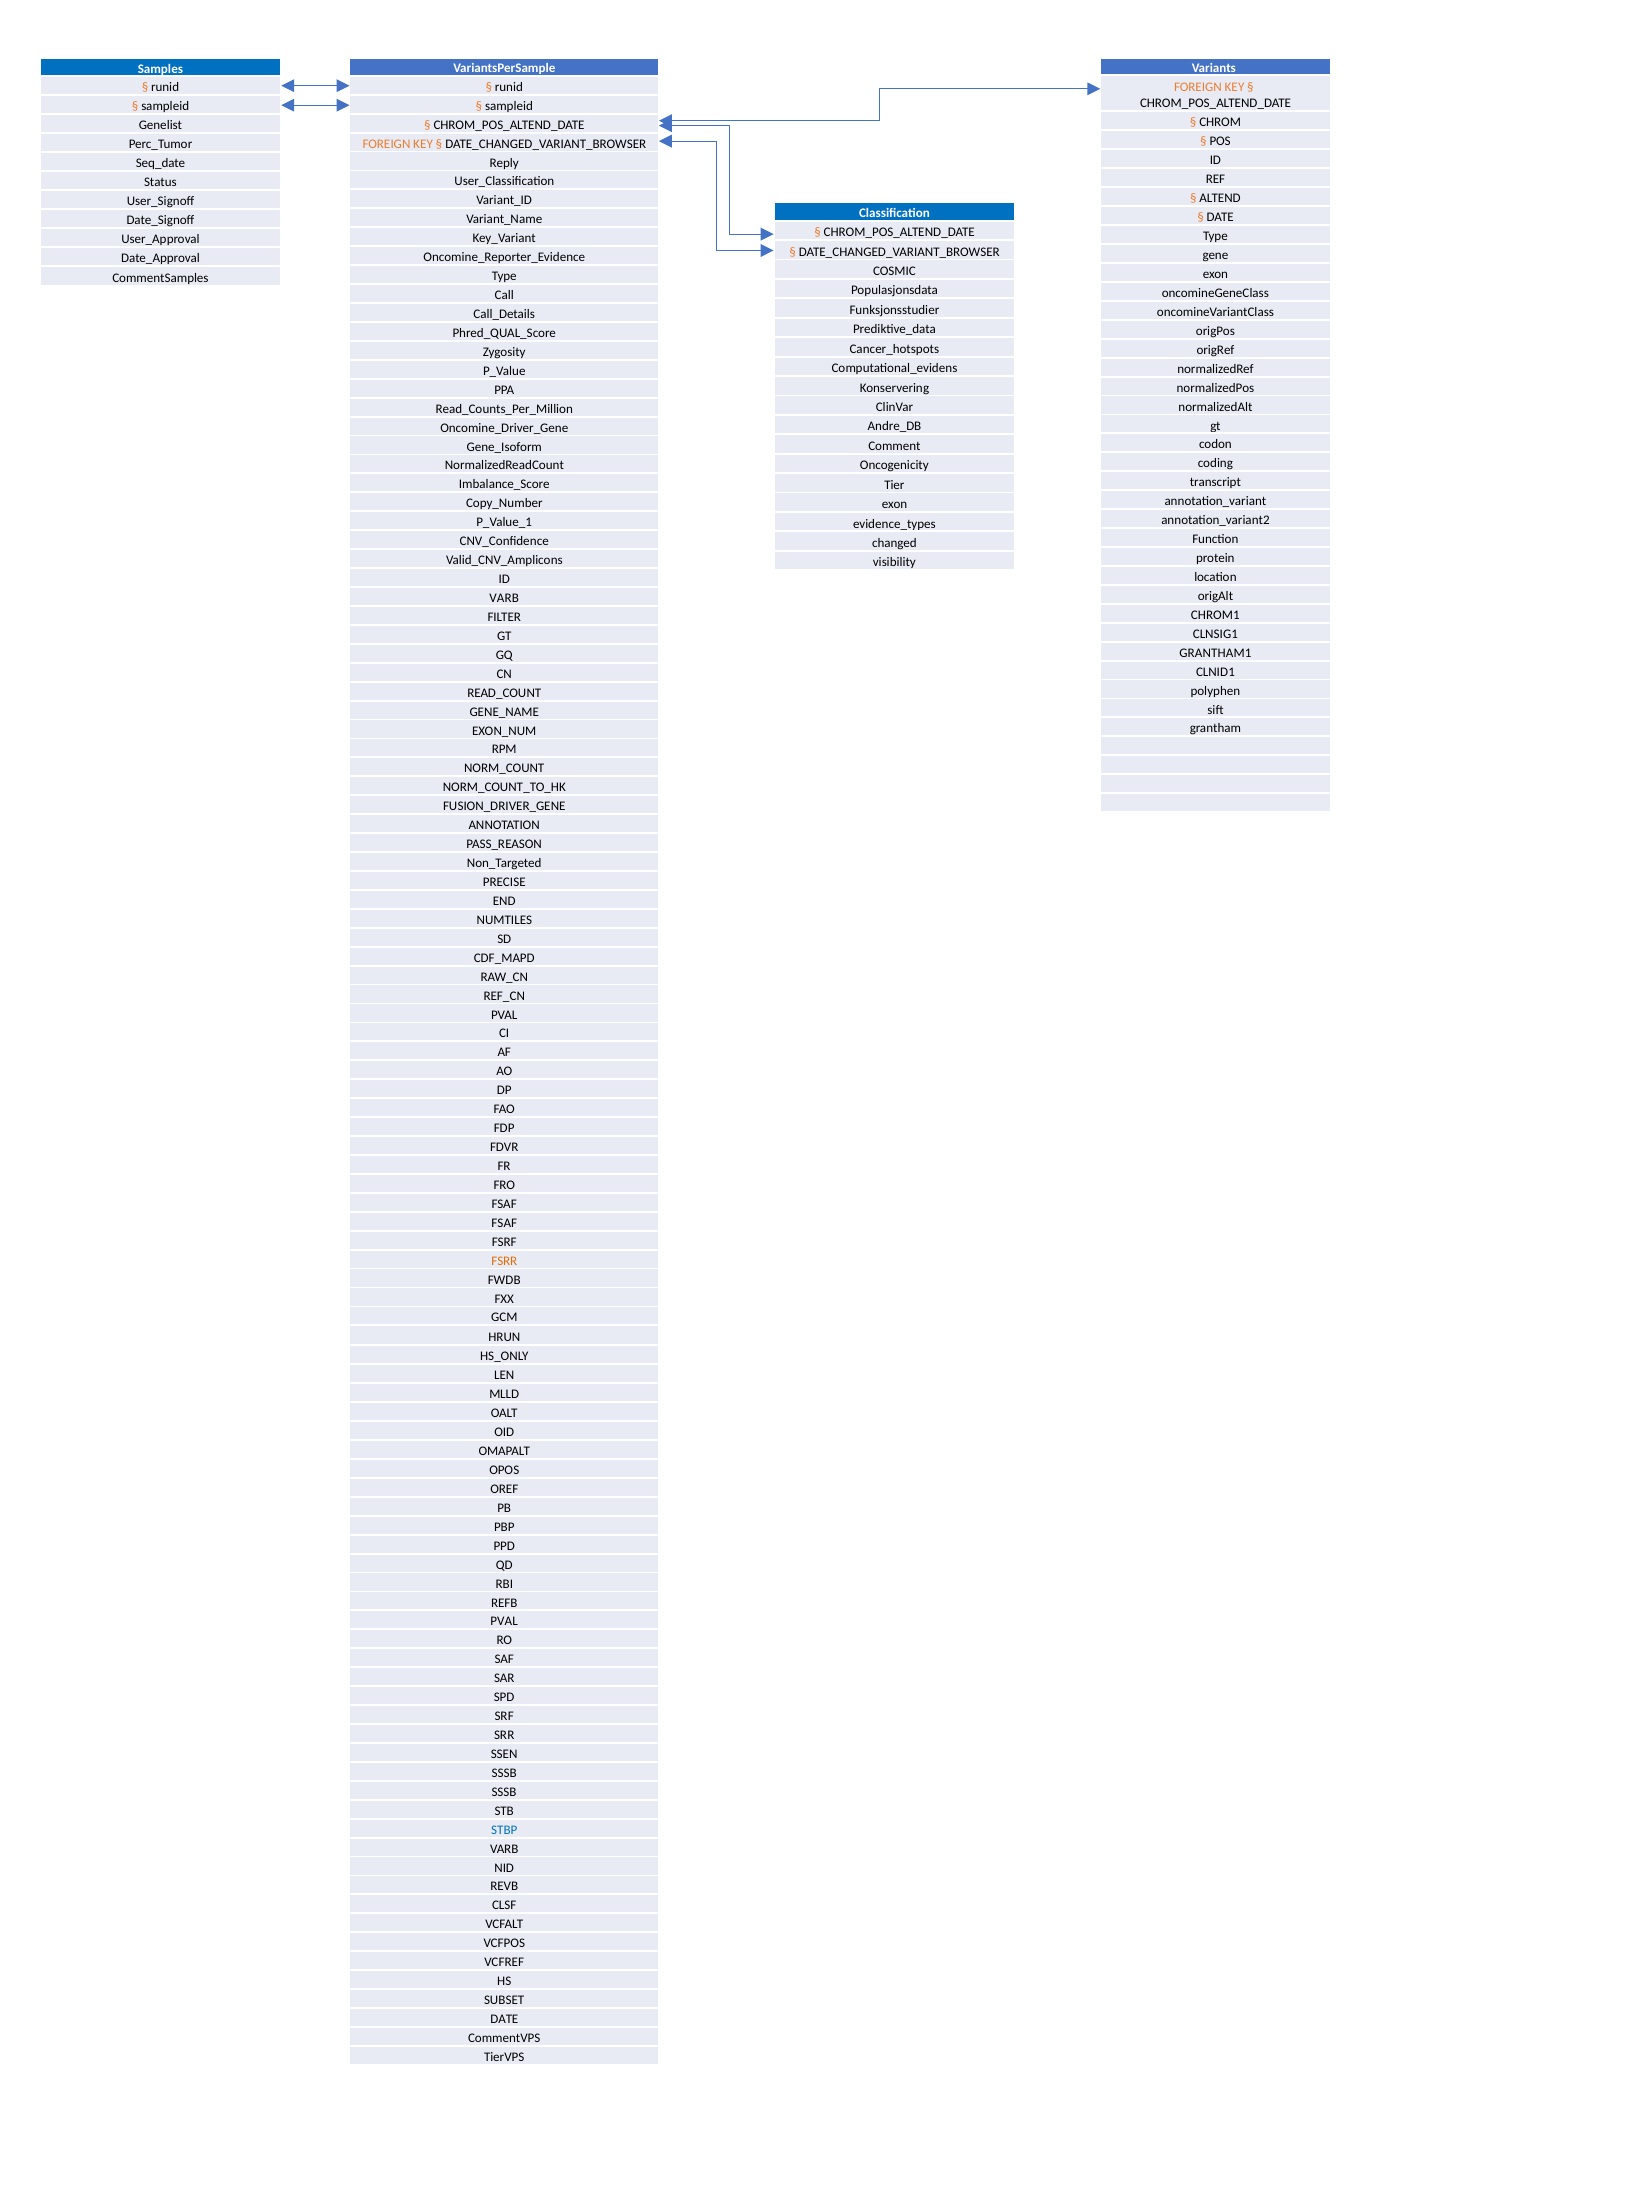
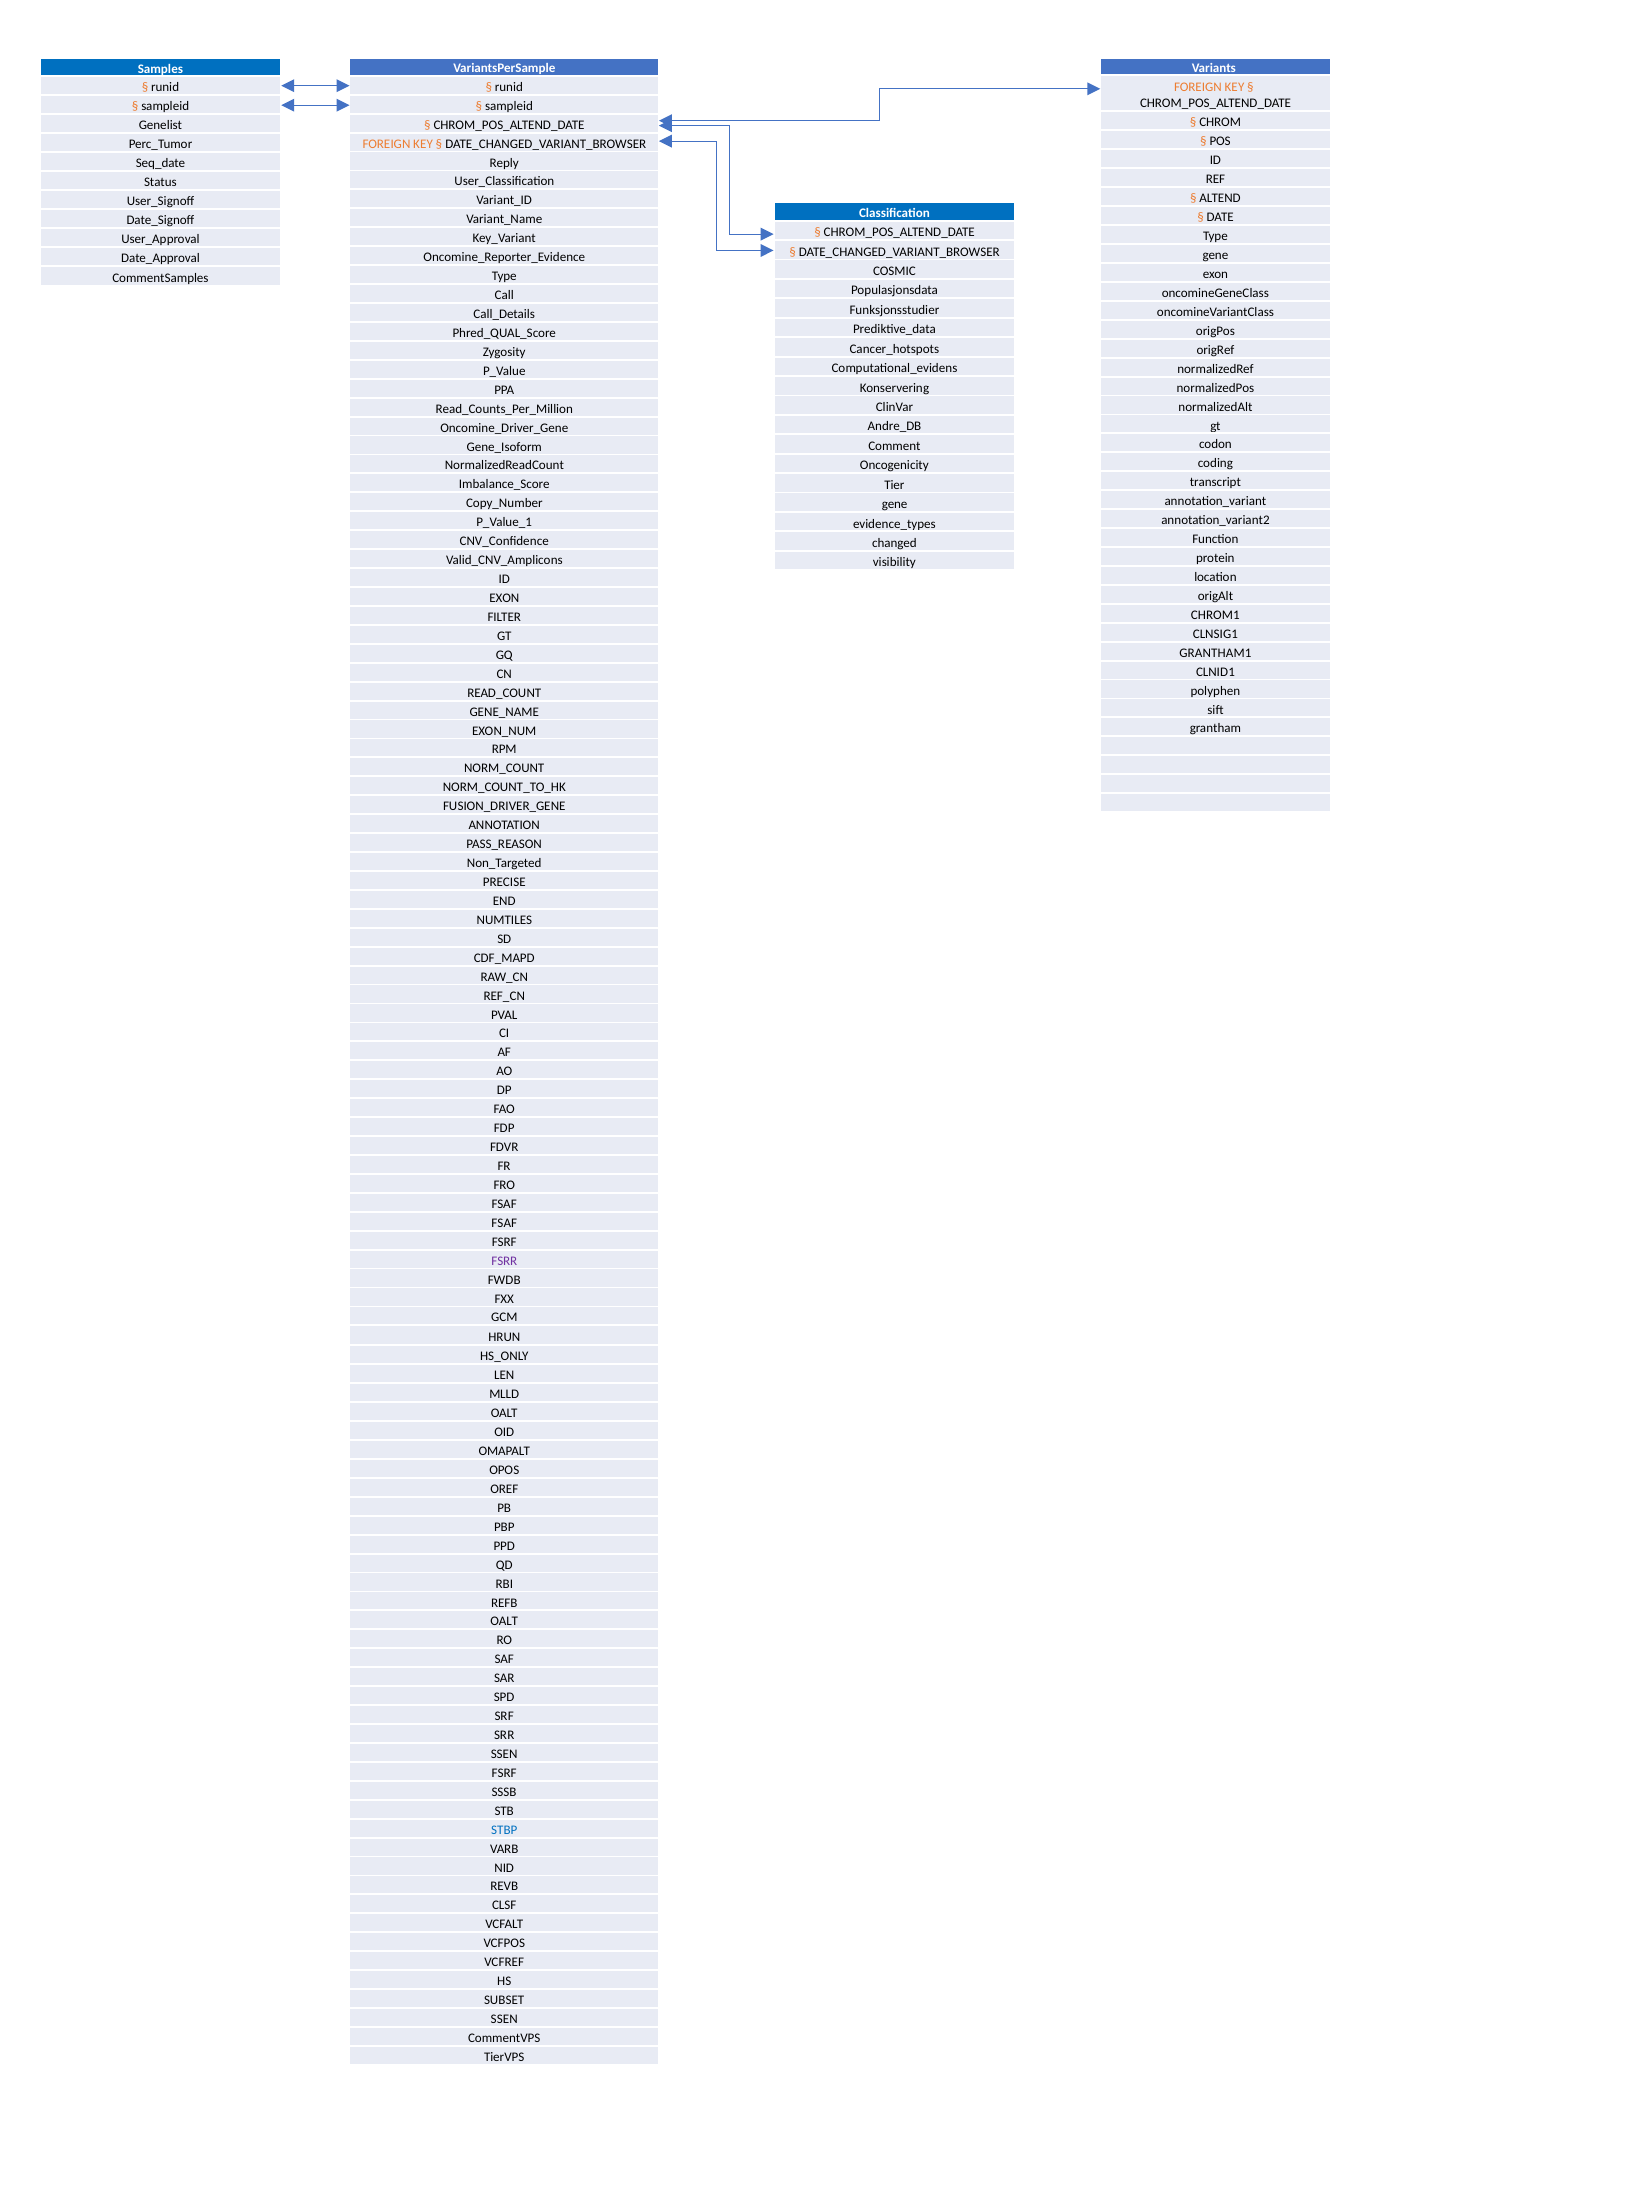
exon at (895, 504): exon -> gene
VARB at (504, 598): VARB -> EXON
FSRR colour: orange -> purple
PVAL at (504, 1621): PVAL -> OALT
SSSB at (504, 1772): SSSB -> FSRF
DATE at (504, 2018): DATE -> SSEN
